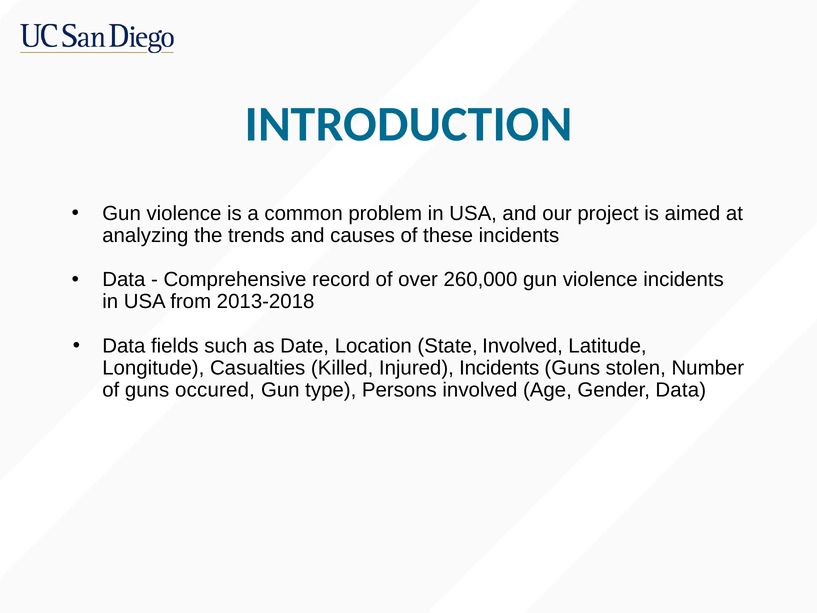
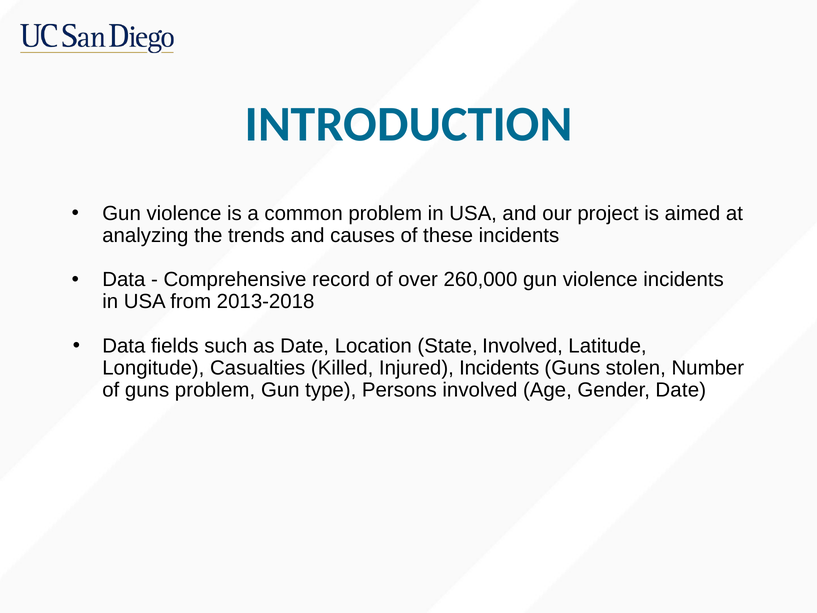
guns occured: occured -> problem
Gender Data: Data -> Date
